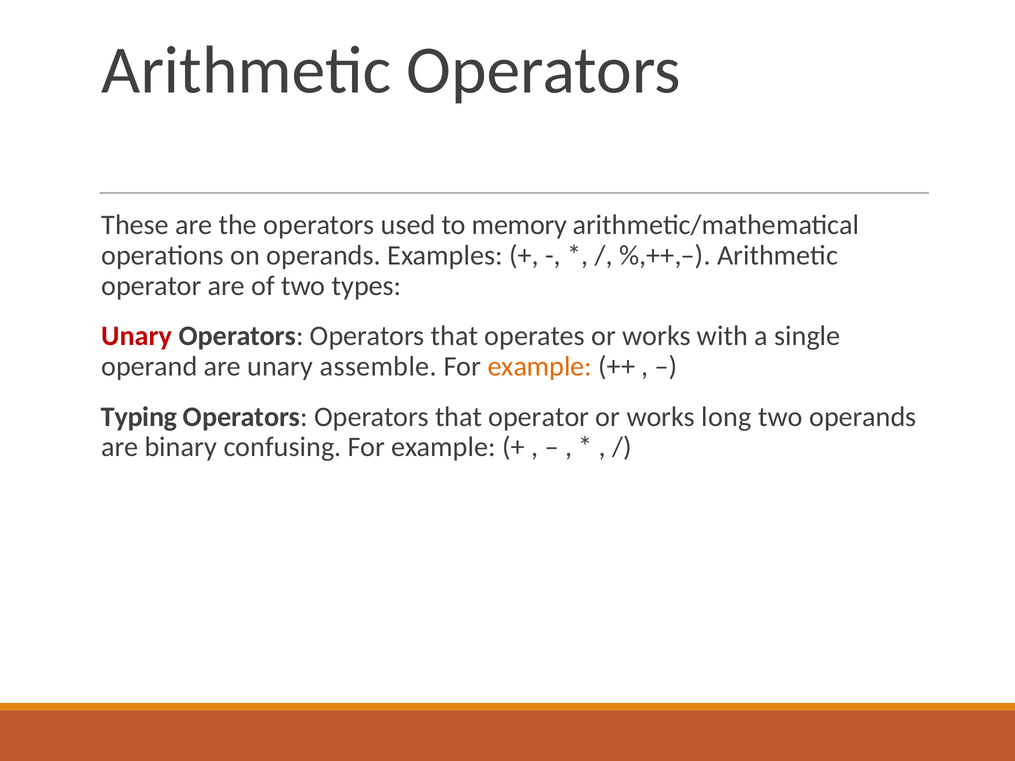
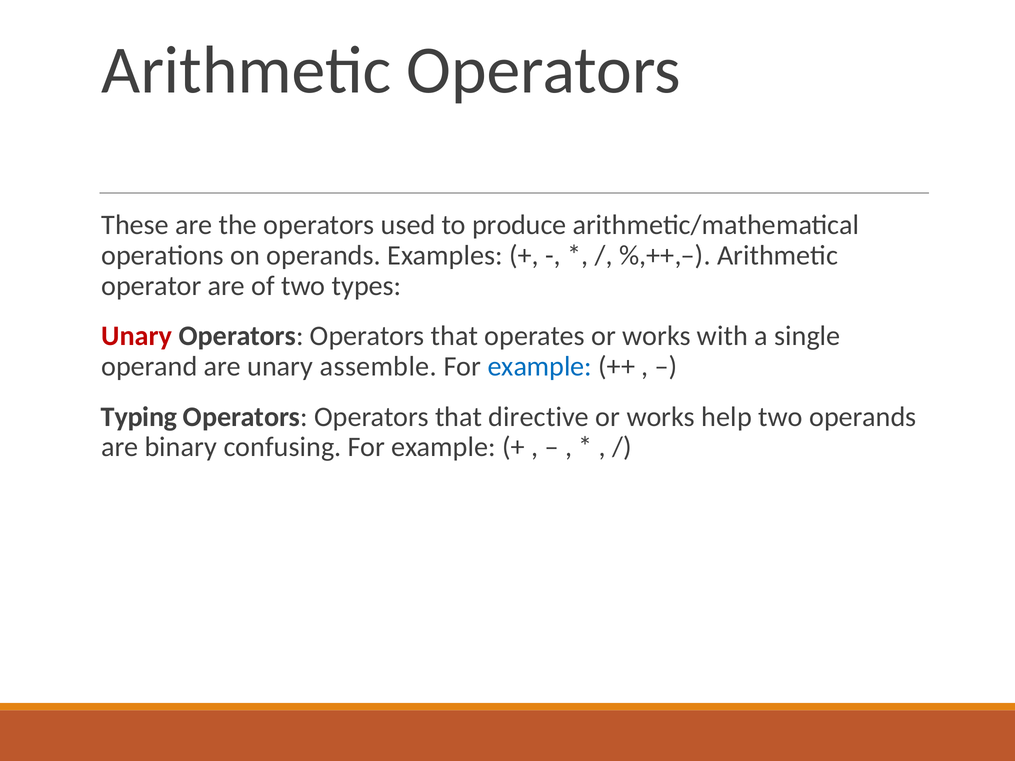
memory: memory -> produce
example at (540, 367) colour: orange -> blue
that operator: operator -> directive
long: long -> help
